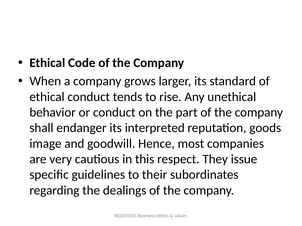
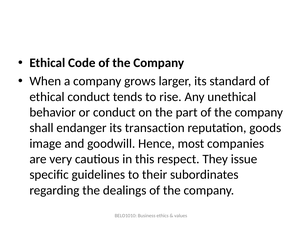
interpreted: interpreted -> transaction
